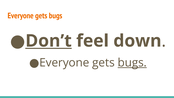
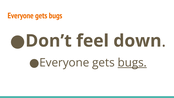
Don’t underline: present -> none
